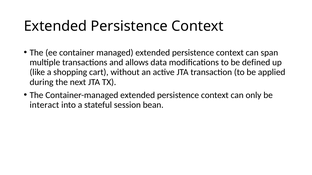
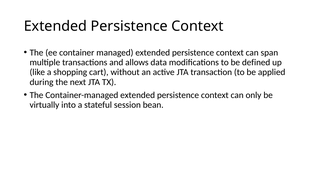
interact: interact -> virtually
